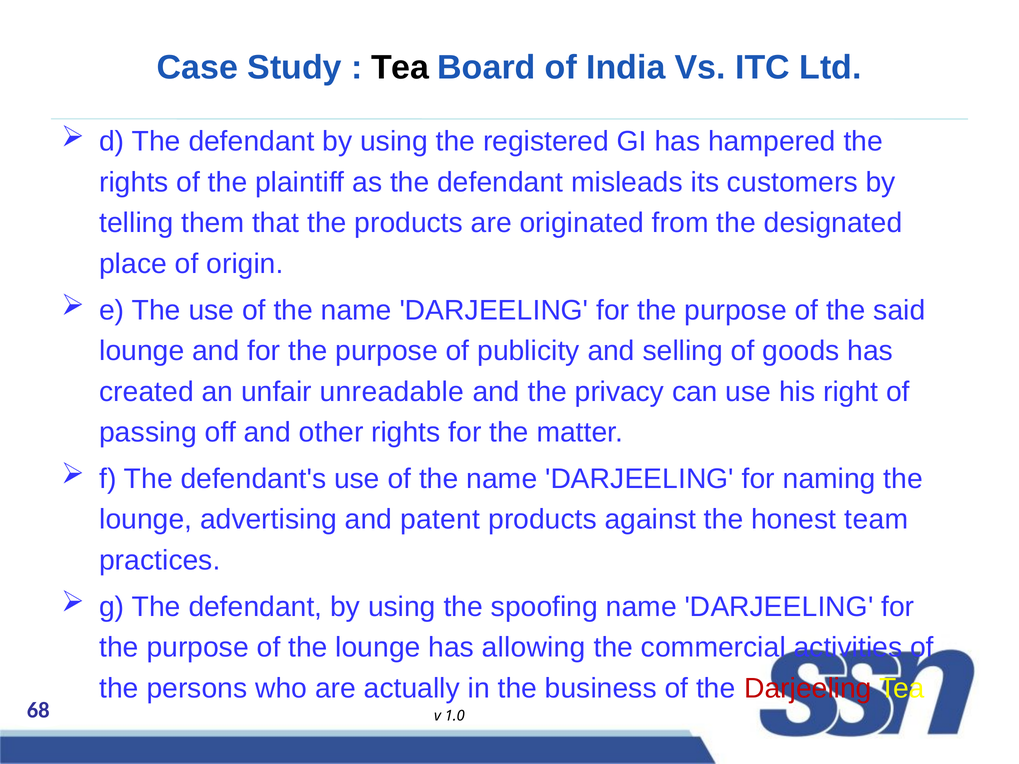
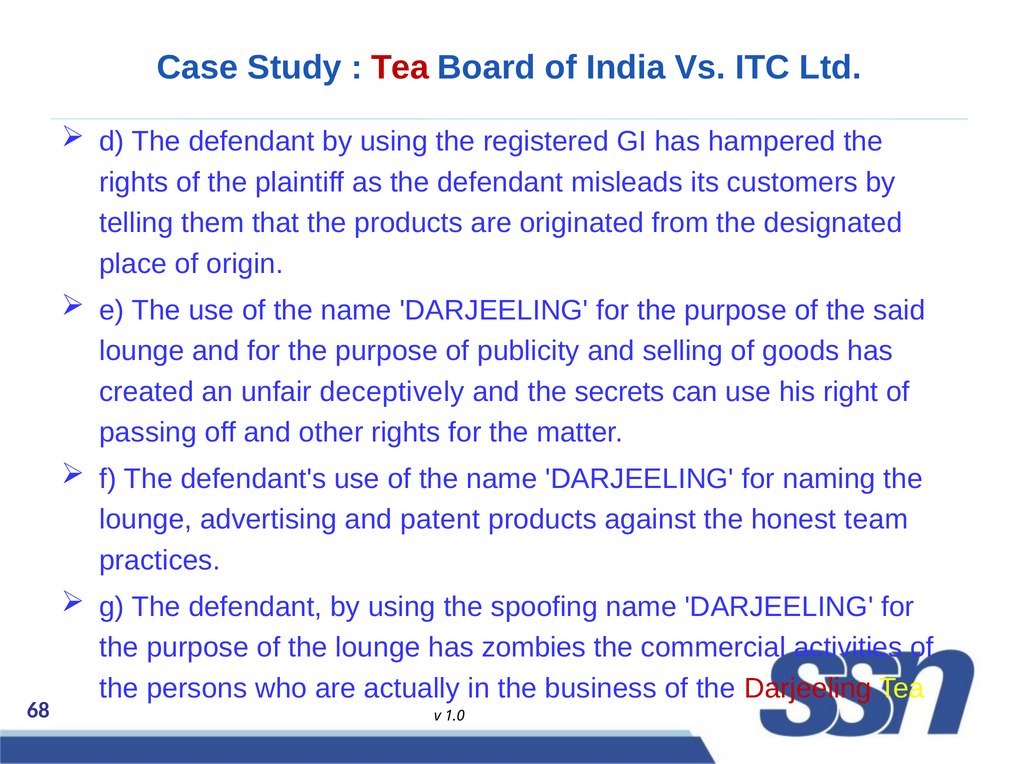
Tea at (400, 68) colour: black -> red
unreadable: unreadable -> deceptively
privacy: privacy -> secrets
allowing: allowing -> zombies
